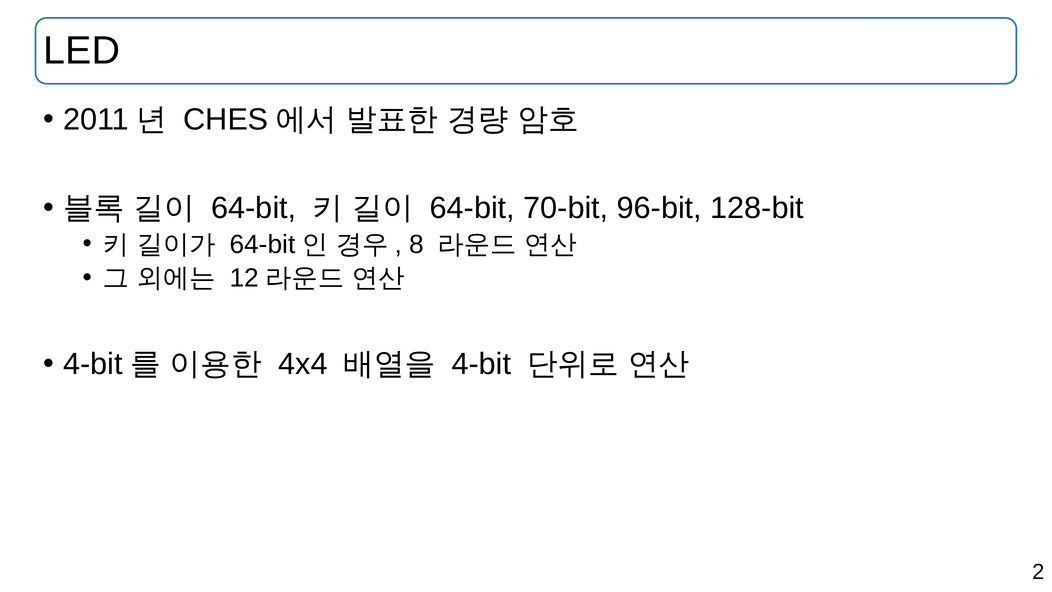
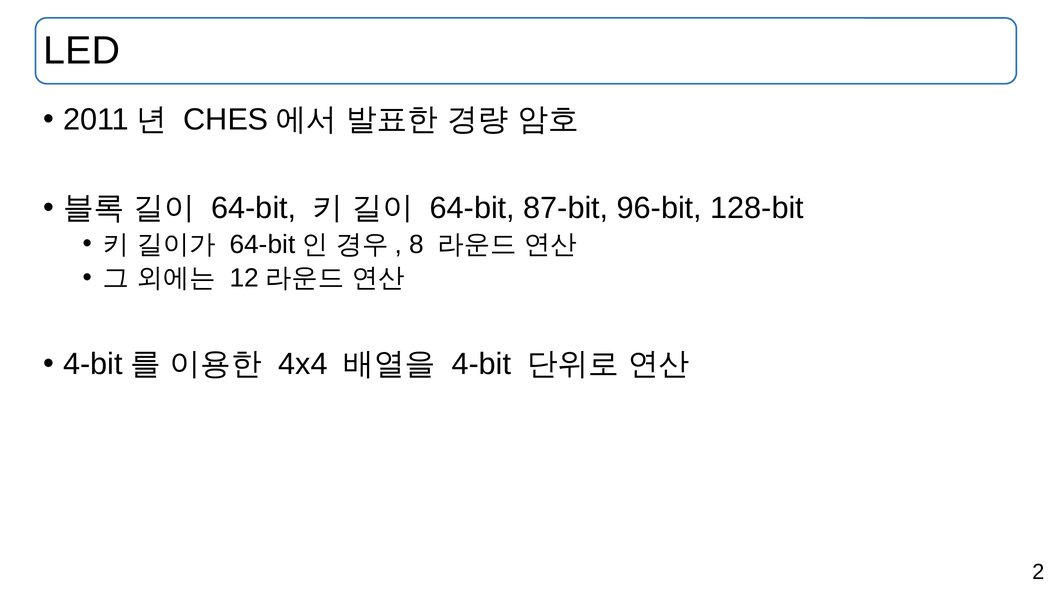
70-bit: 70-bit -> 87-bit
